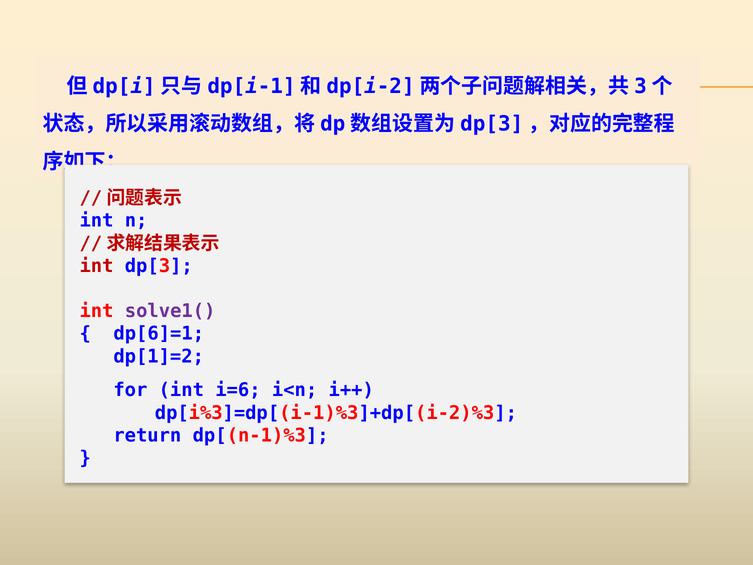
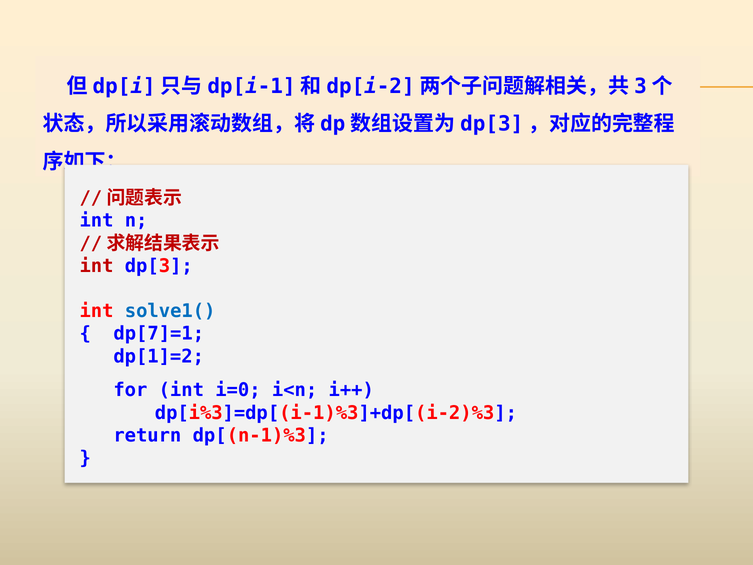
solve1( colour: purple -> blue
dp[6]=1: dp[6]=1 -> dp[7]=1
i=6: i=6 -> i=0
